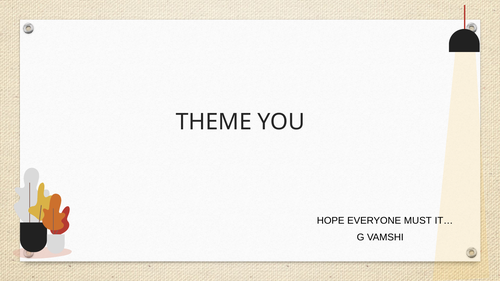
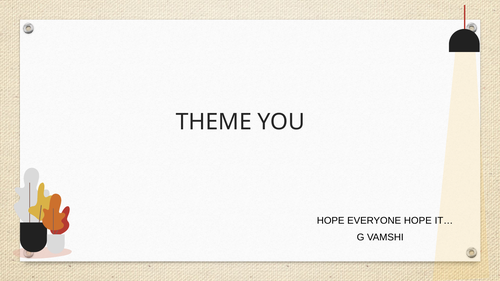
EVERYONE MUST: MUST -> HOPE
